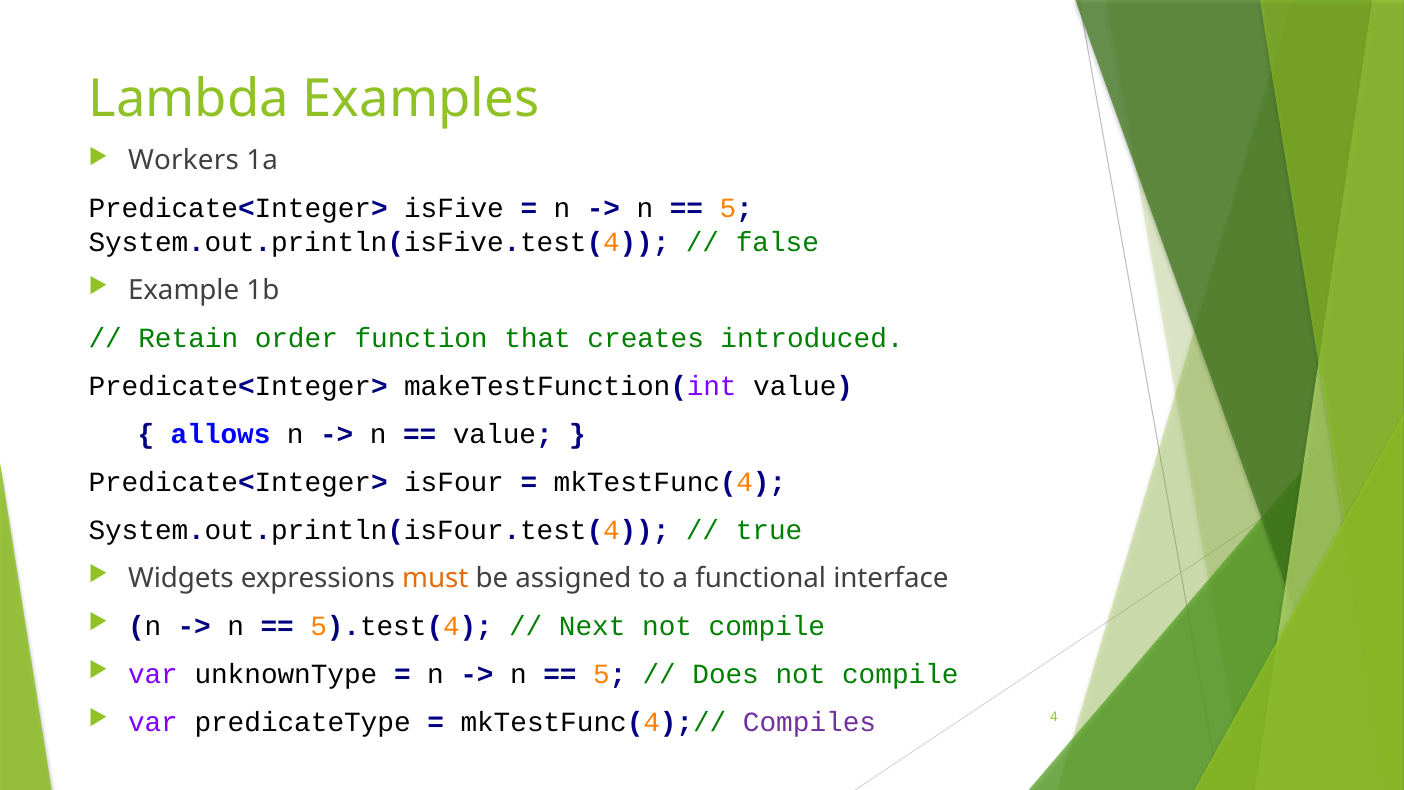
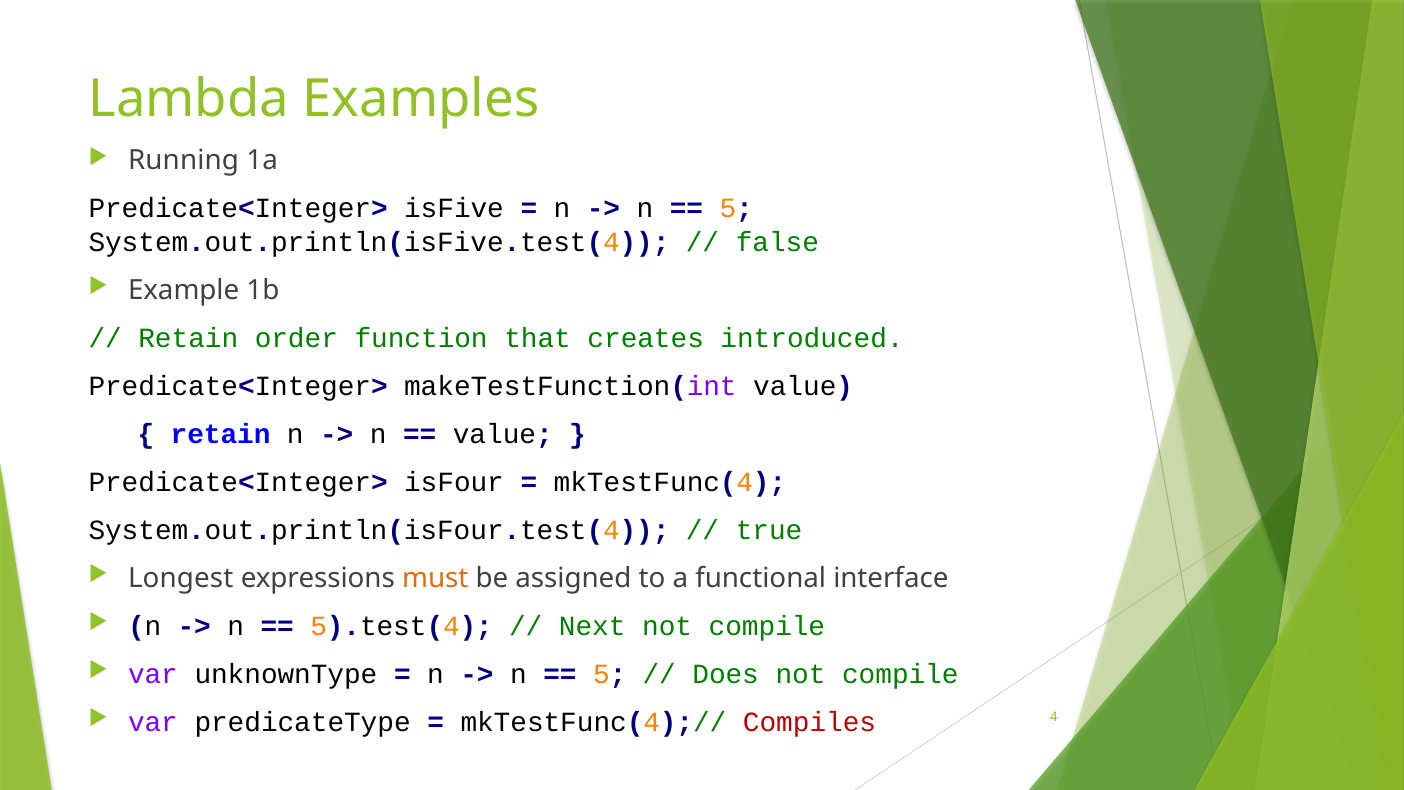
Workers: Workers -> Running
allows at (221, 434): allows -> retain
Widgets: Widgets -> Longest
Compiles colour: purple -> red
